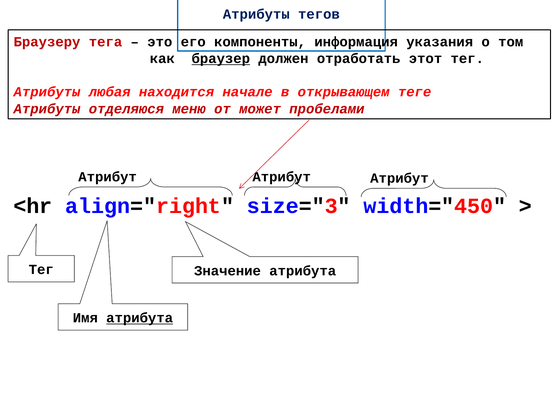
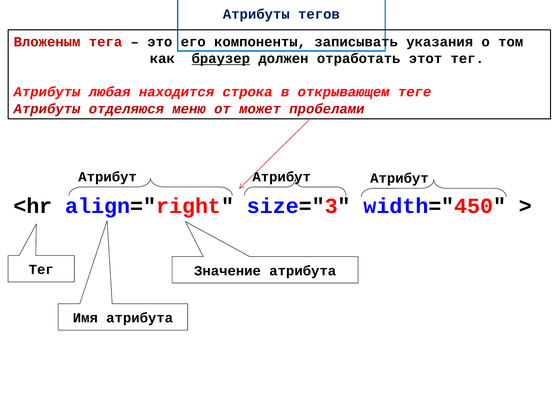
Браузеру: Браузеру -> Вложеным
информация: информация -> записывать
начале: начале -> строка
атрибута at (140, 318) underline: present -> none
